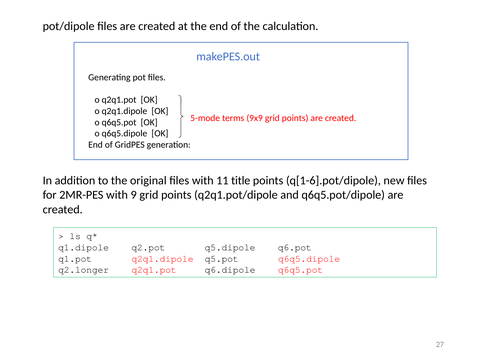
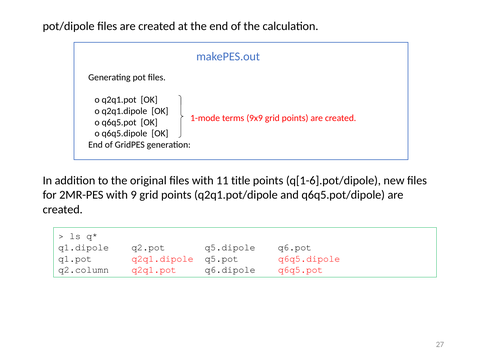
5-mode: 5-mode -> 1-mode
q2.longer: q2.longer -> q2.column
